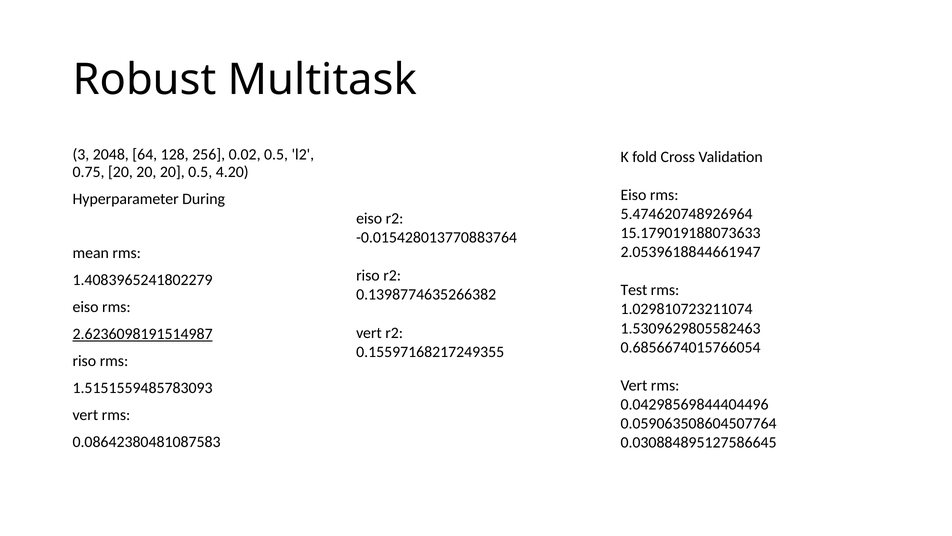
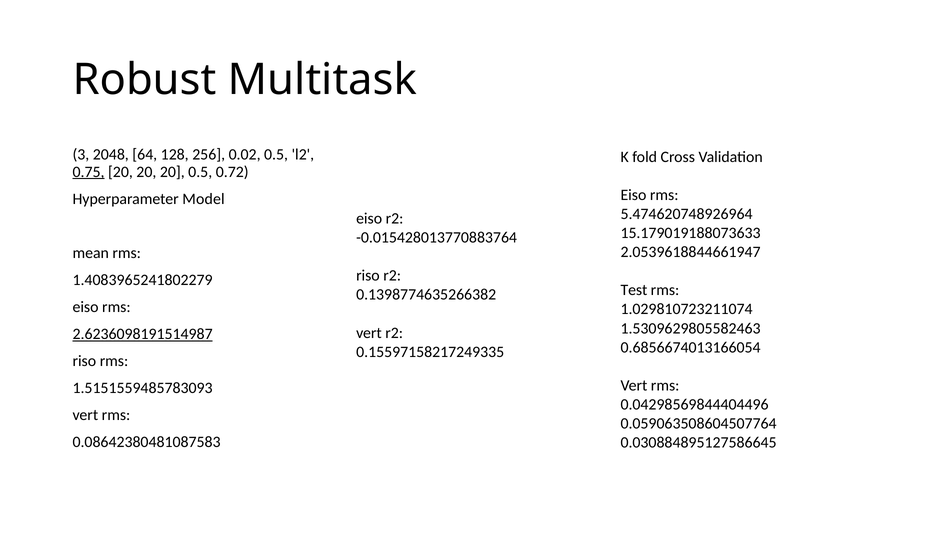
0.75 underline: none -> present
4.20: 4.20 -> 0.72
During: During -> Model
0.6856674015766054: 0.6856674015766054 -> 0.6856674013166054
0.15597168217249355: 0.15597168217249355 -> 0.15597158217249335
